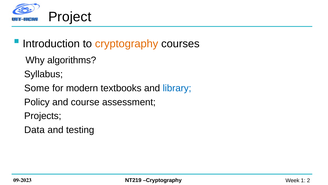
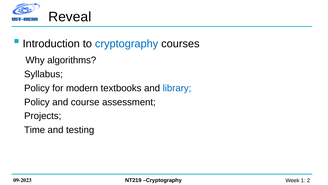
Project: Project -> Reveal
cryptography at (127, 44) colour: orange -> blue
Some at (37, 88): Some -> Policy
Data: Data -> Time
